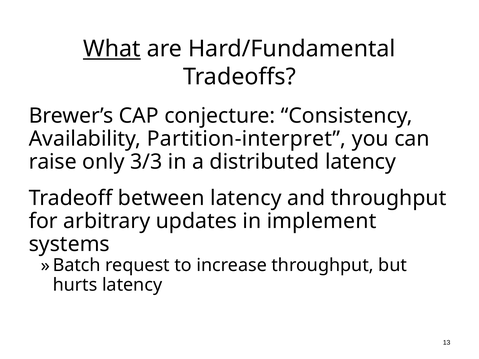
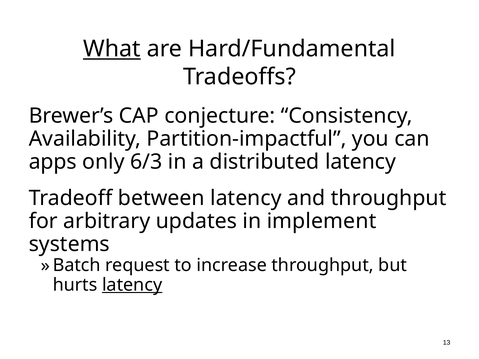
Partition-interpret: Partition-interpret -> Partition-impactful
raise: raise -> apps
3/3: 3/3 -> 6/3
latency at (132, 285) underline: none -> present
